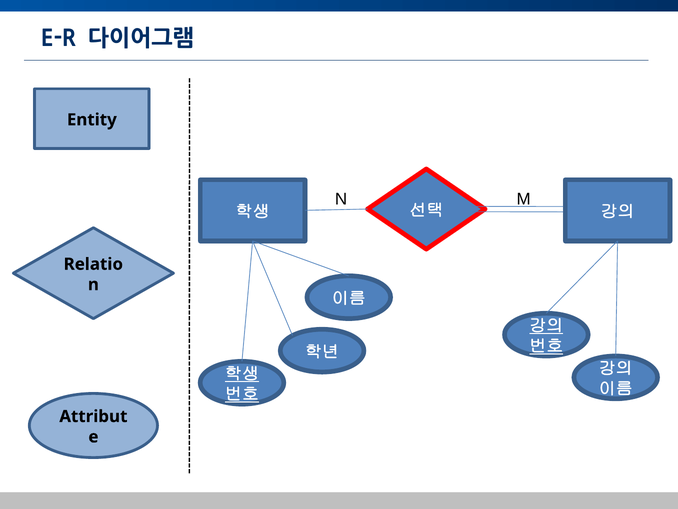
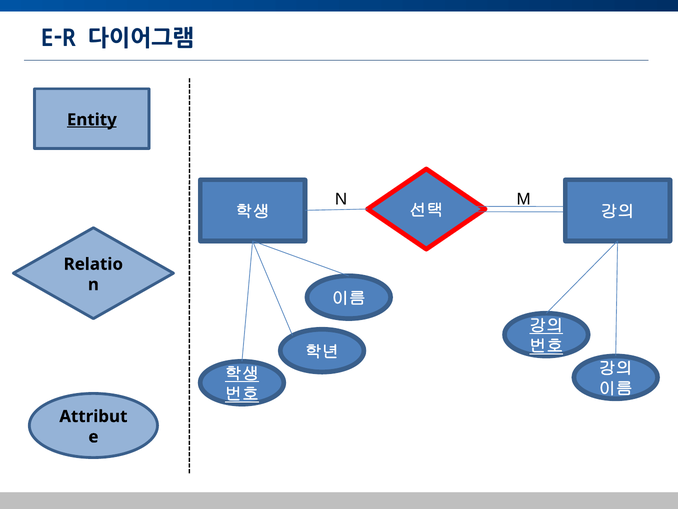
Entity underline: none -> present
